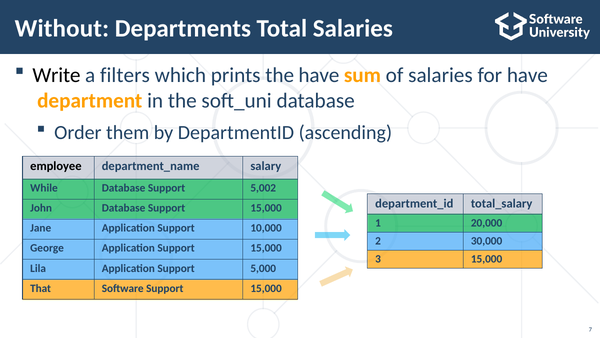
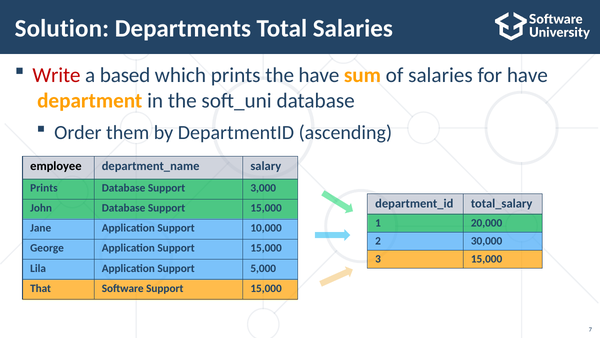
Without: Without -> Solution
Write colour: black -> red
filters: filters -> based
While at (44, 188): While -> Prints
5,002: 5,002 -> 3,000
